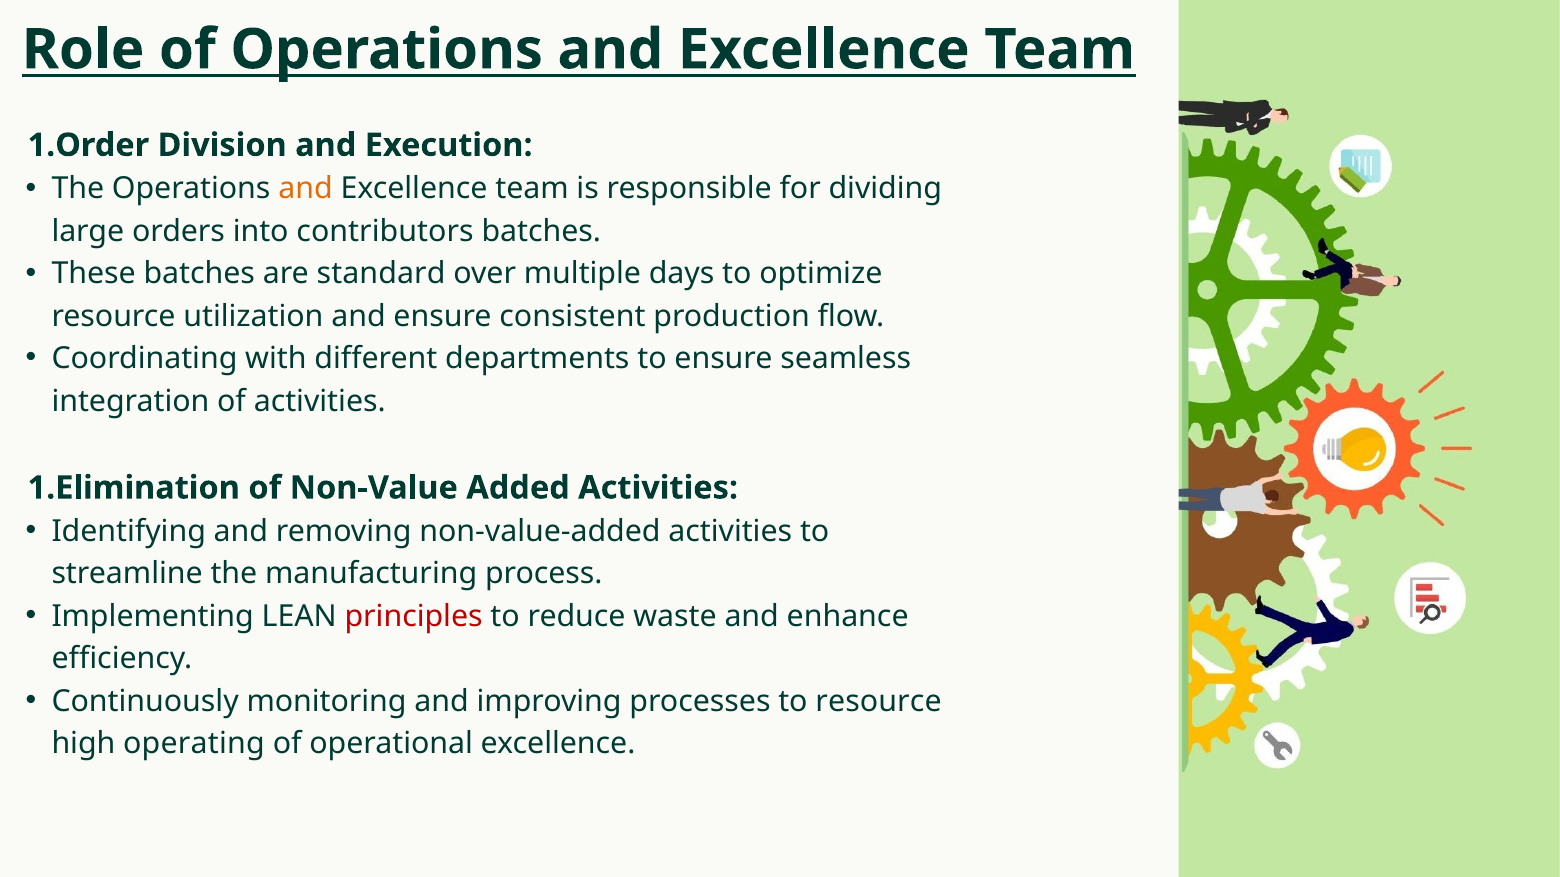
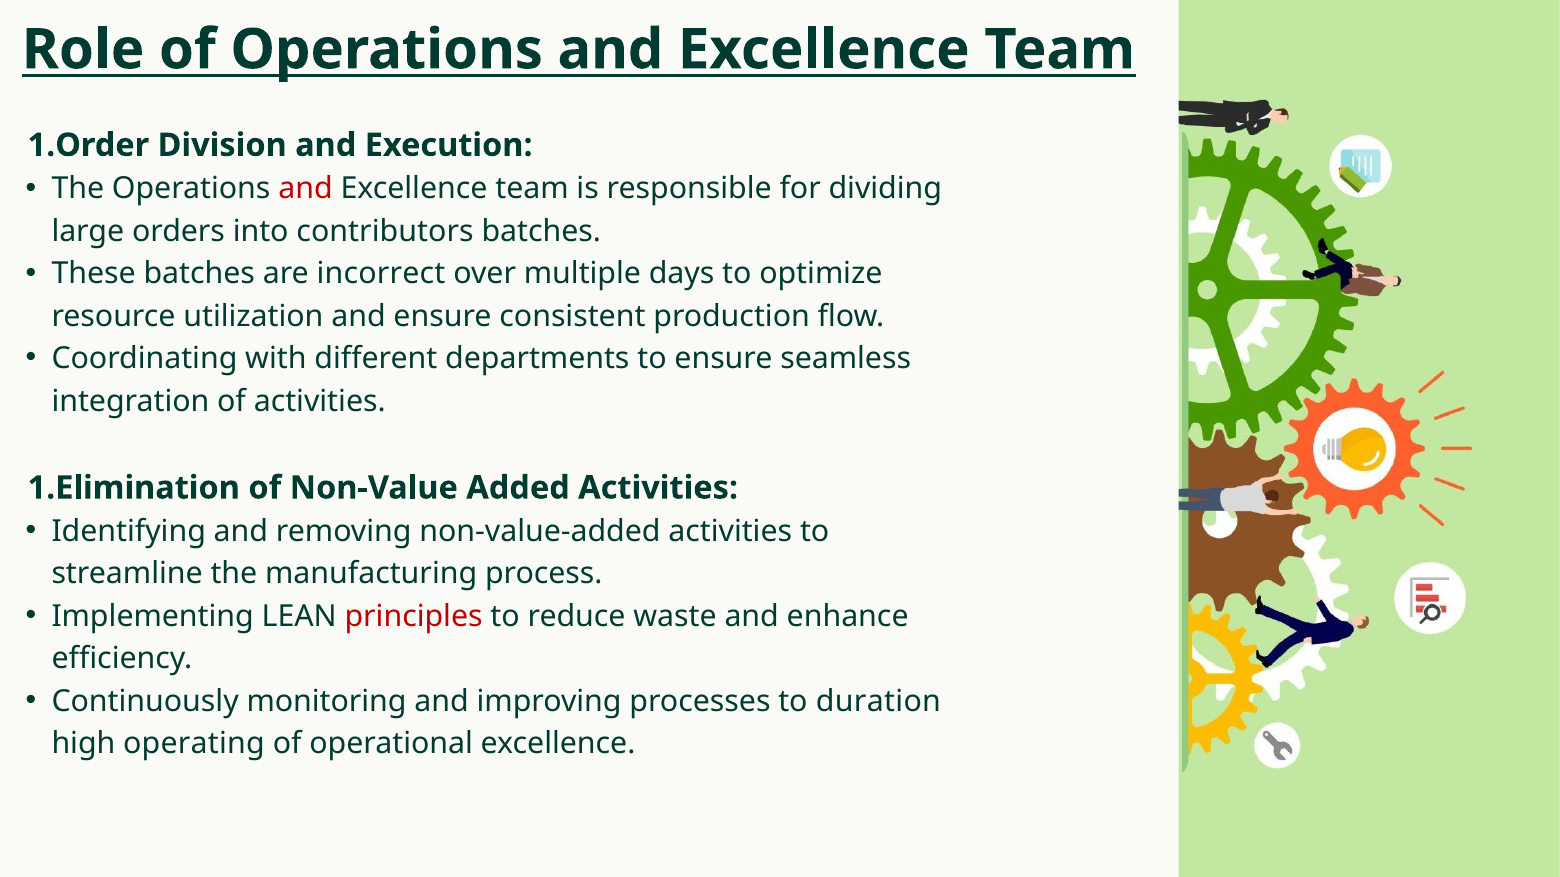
and at (306, 189) colour: orange -> red
standard: standard -> incorrect
to resource: resource -> duration
